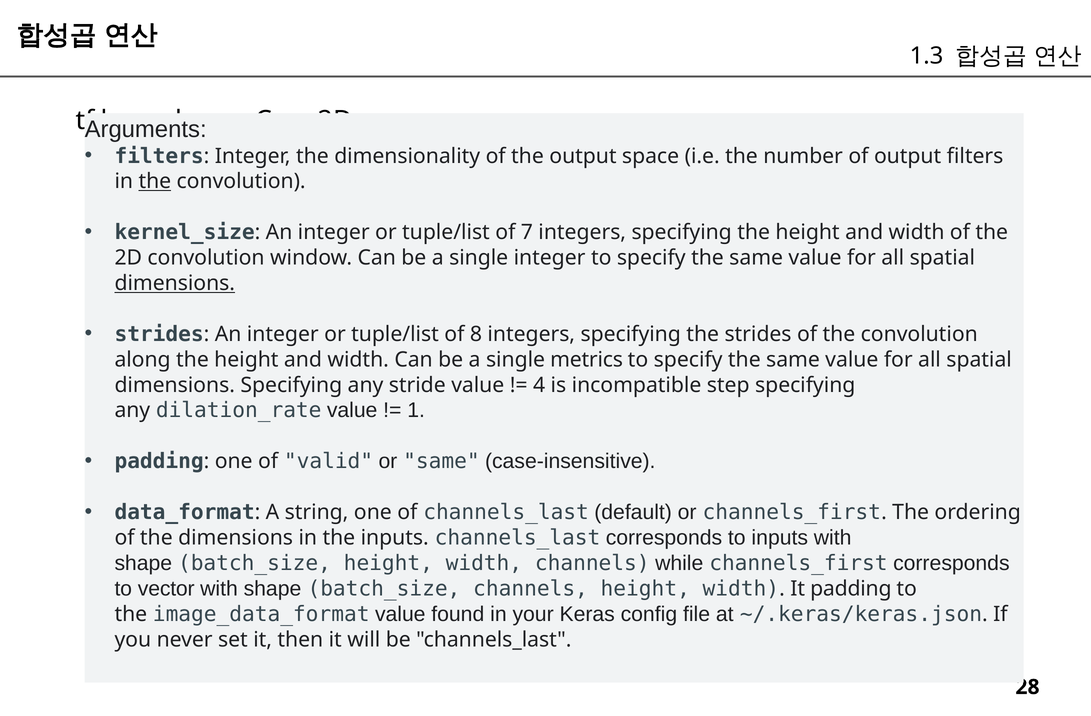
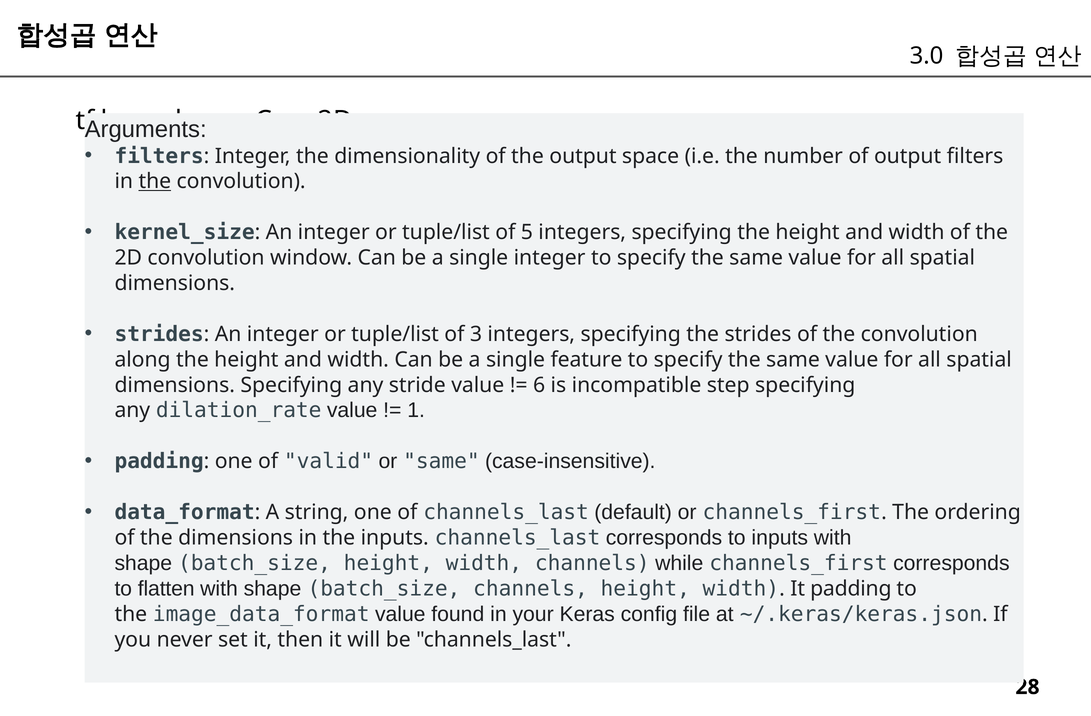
1.3: 1.3 -> 3.0
7: 7 -> 5
dimensions at (175, 284) underline: present -> none
8: 8 -> 3
metrics: metrics -> feature
4: 4 -> 6
vector: vector -> flatten
